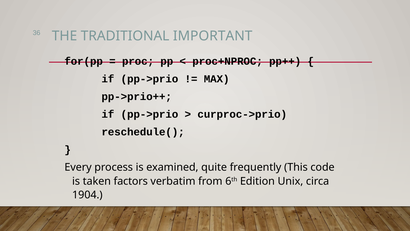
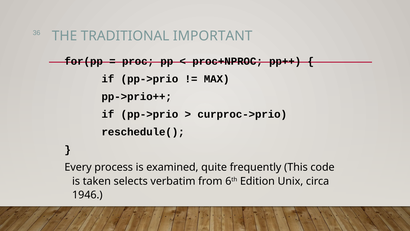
factors: factors -> selects
1904: 1904 -> 1946
